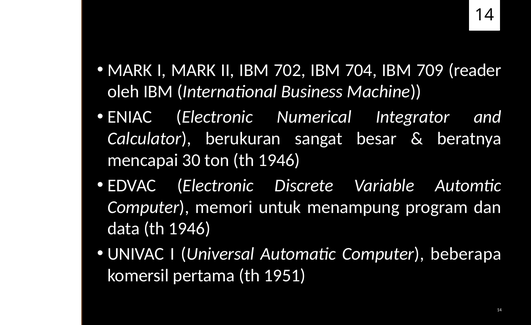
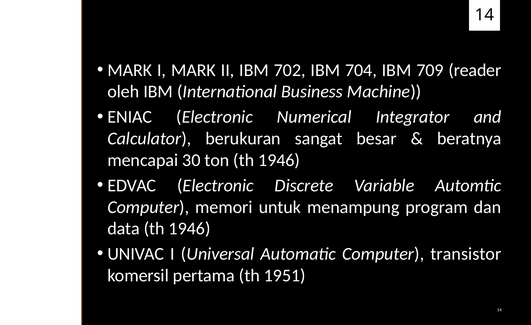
beberapa: beberapa -> transistor
